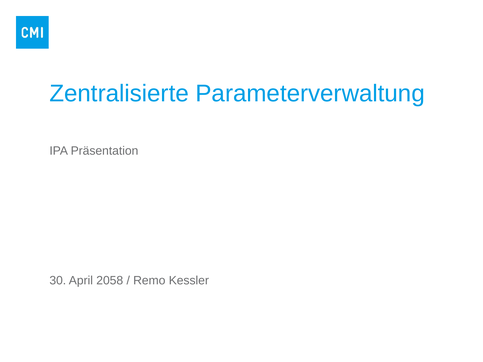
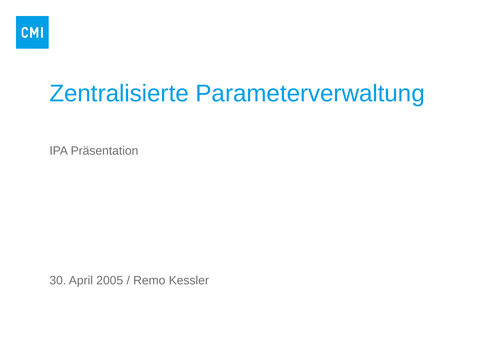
2058: 2058 -> 2005
